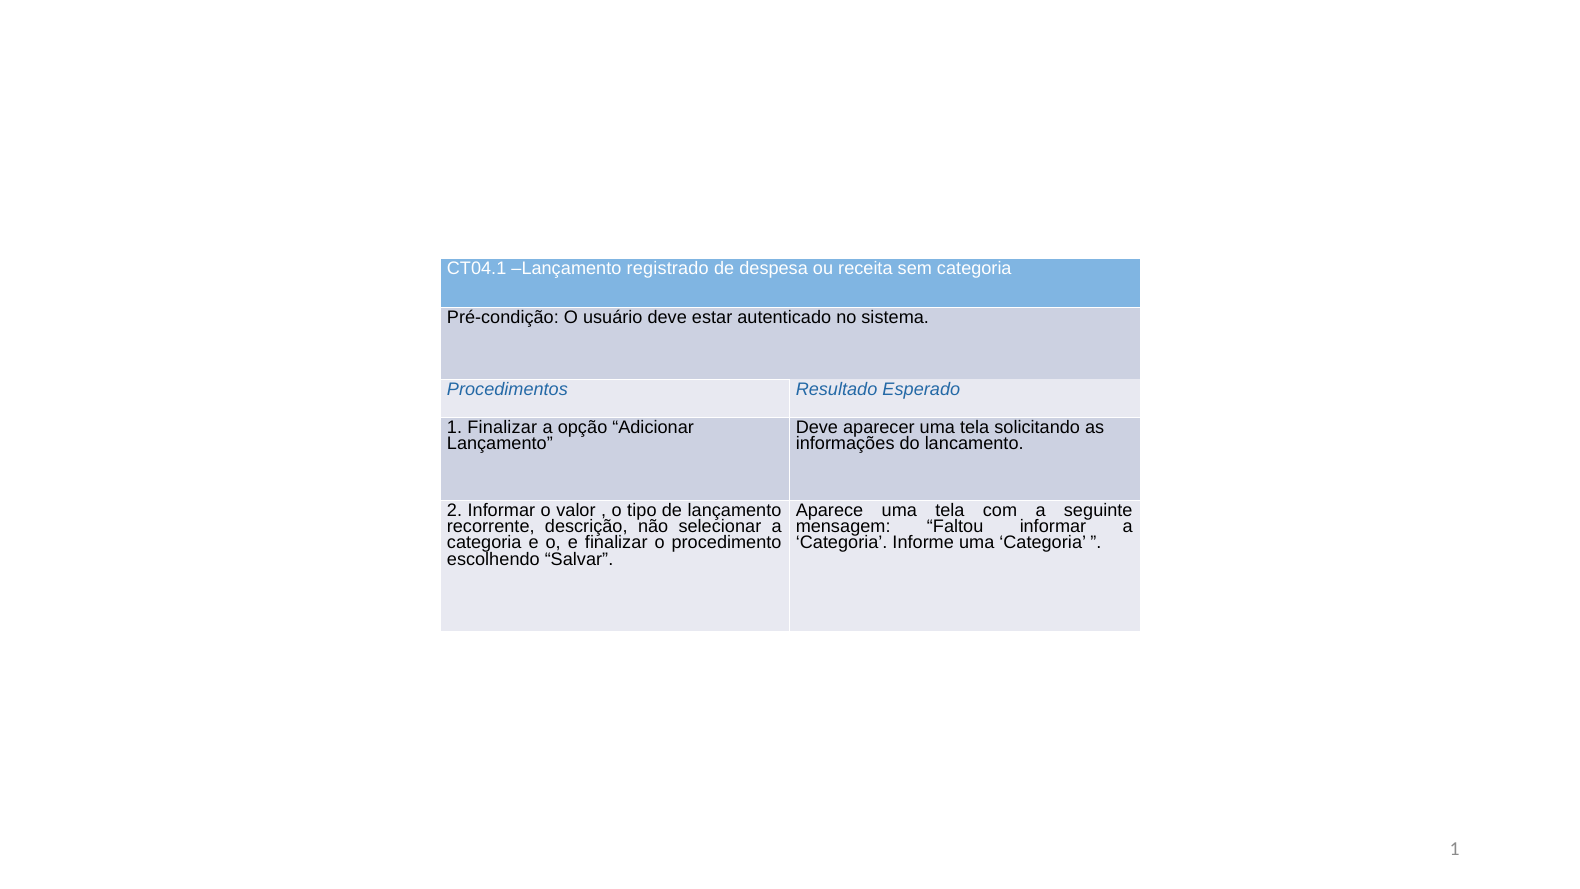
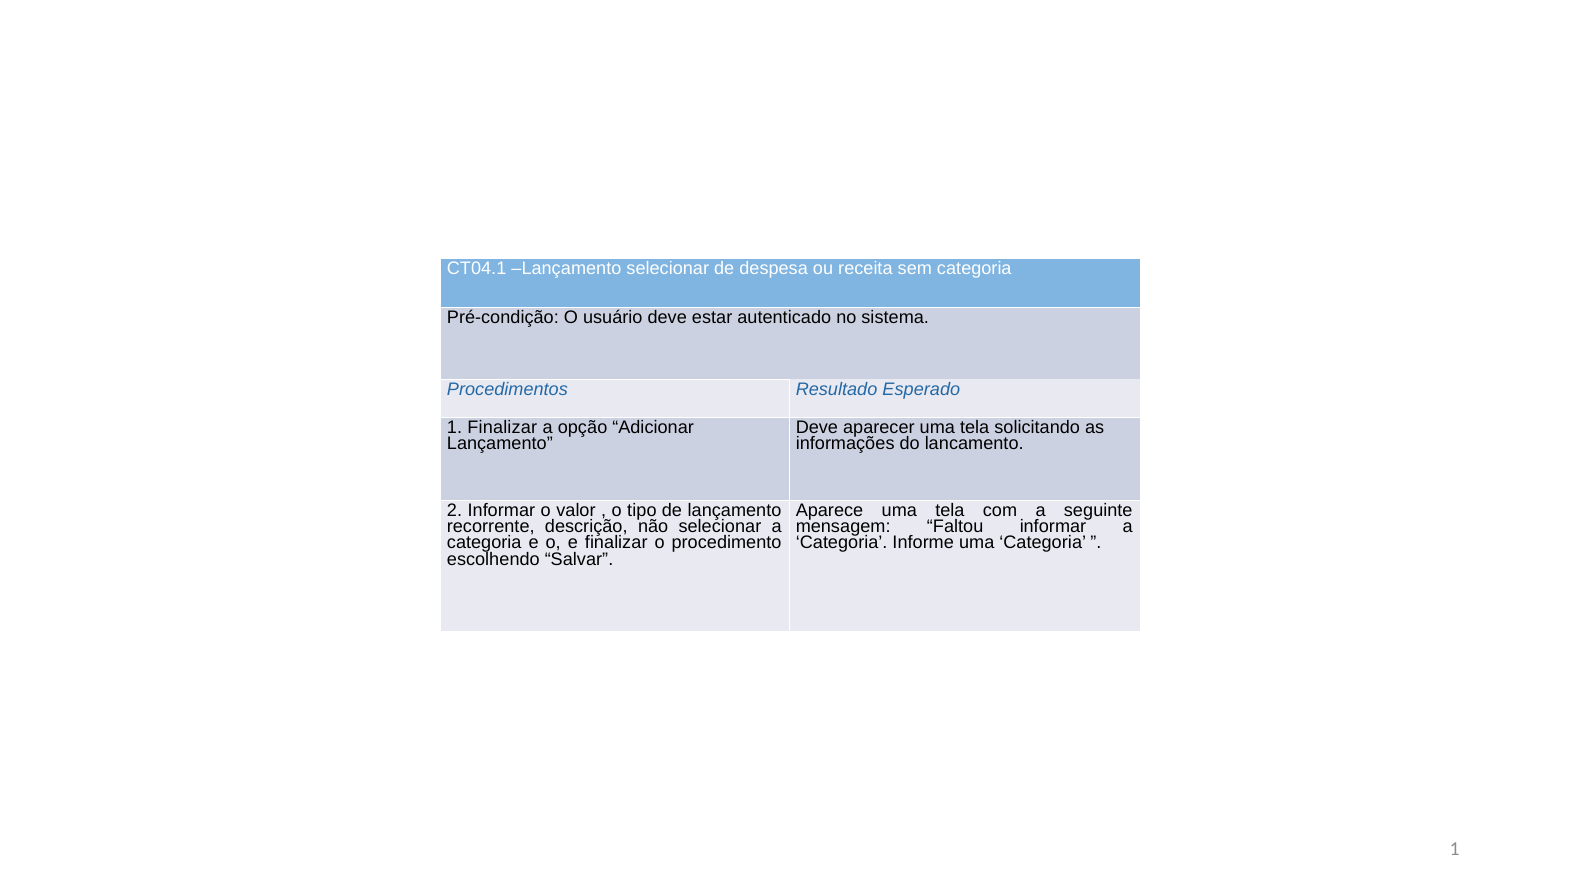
Lançamento registrado: registrado -> selecionar
